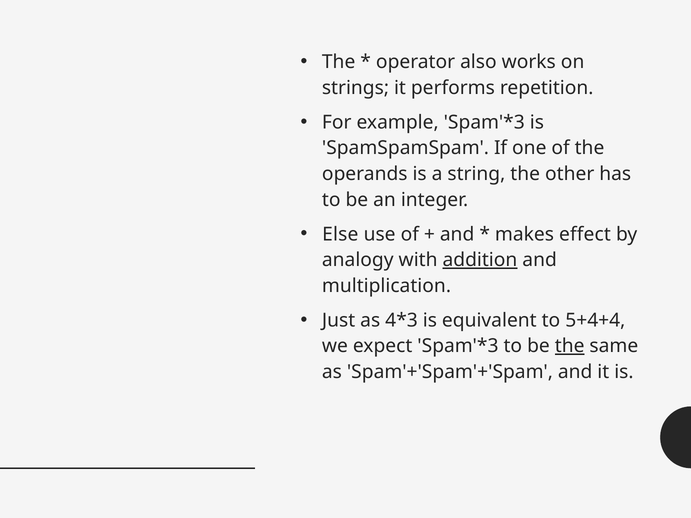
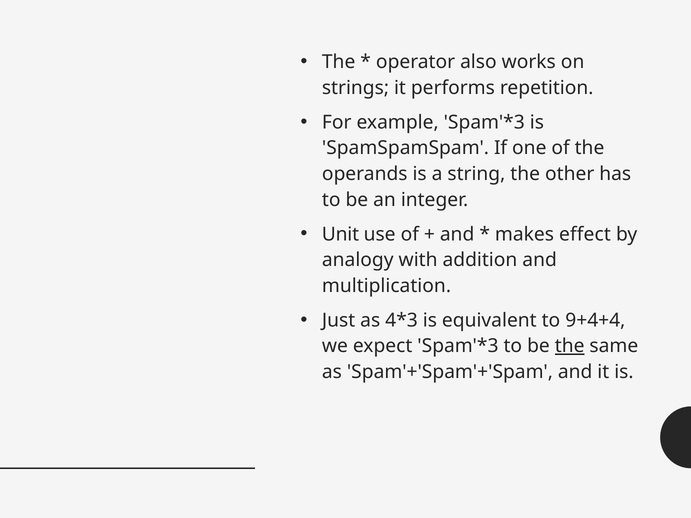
Else: Else -> Unit
addition underline: present -> none
5+4+4: 5+4+4 -> 9+4+4
